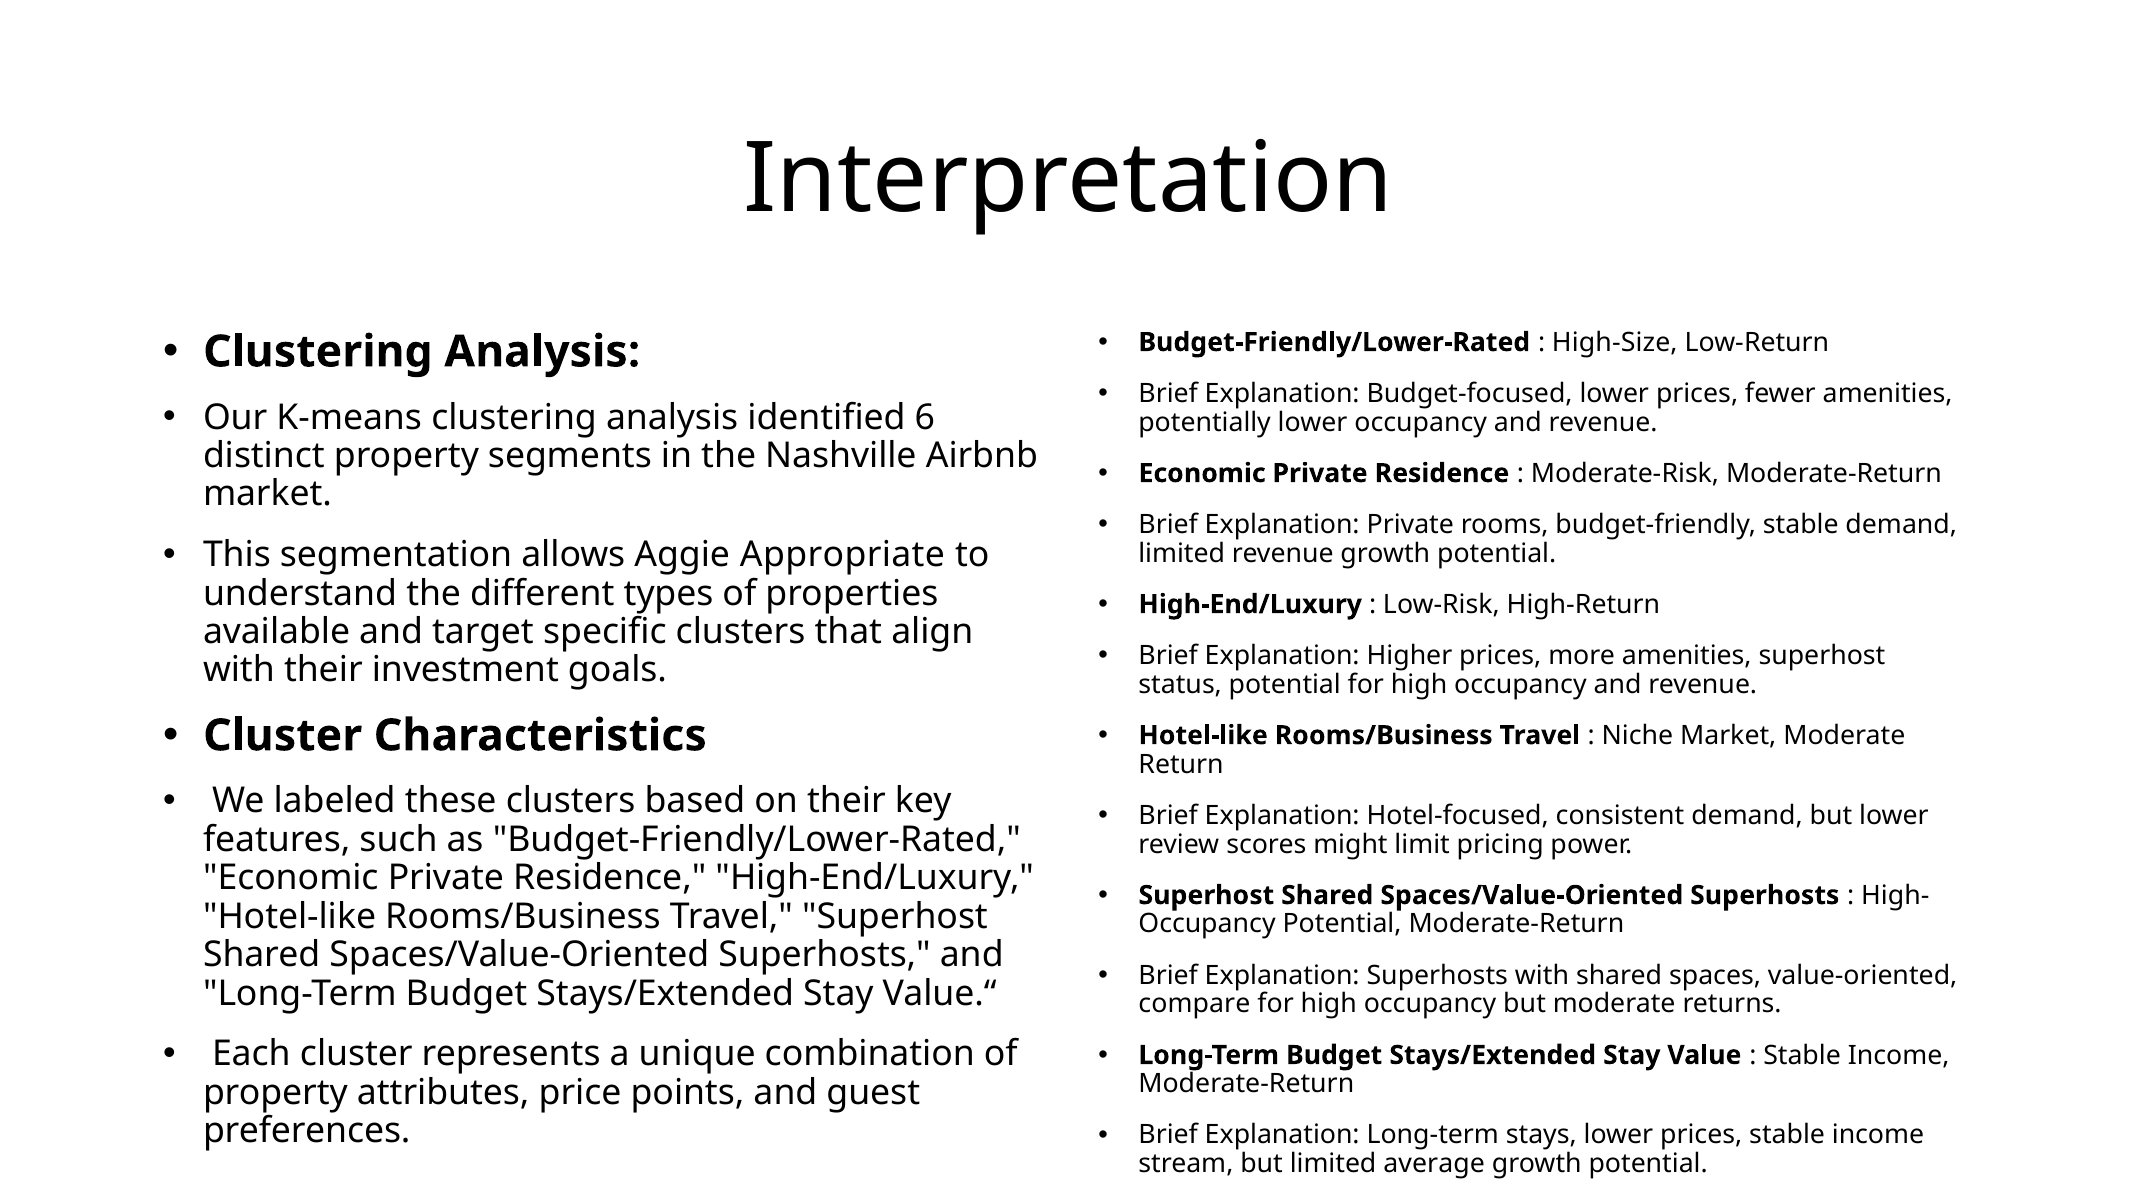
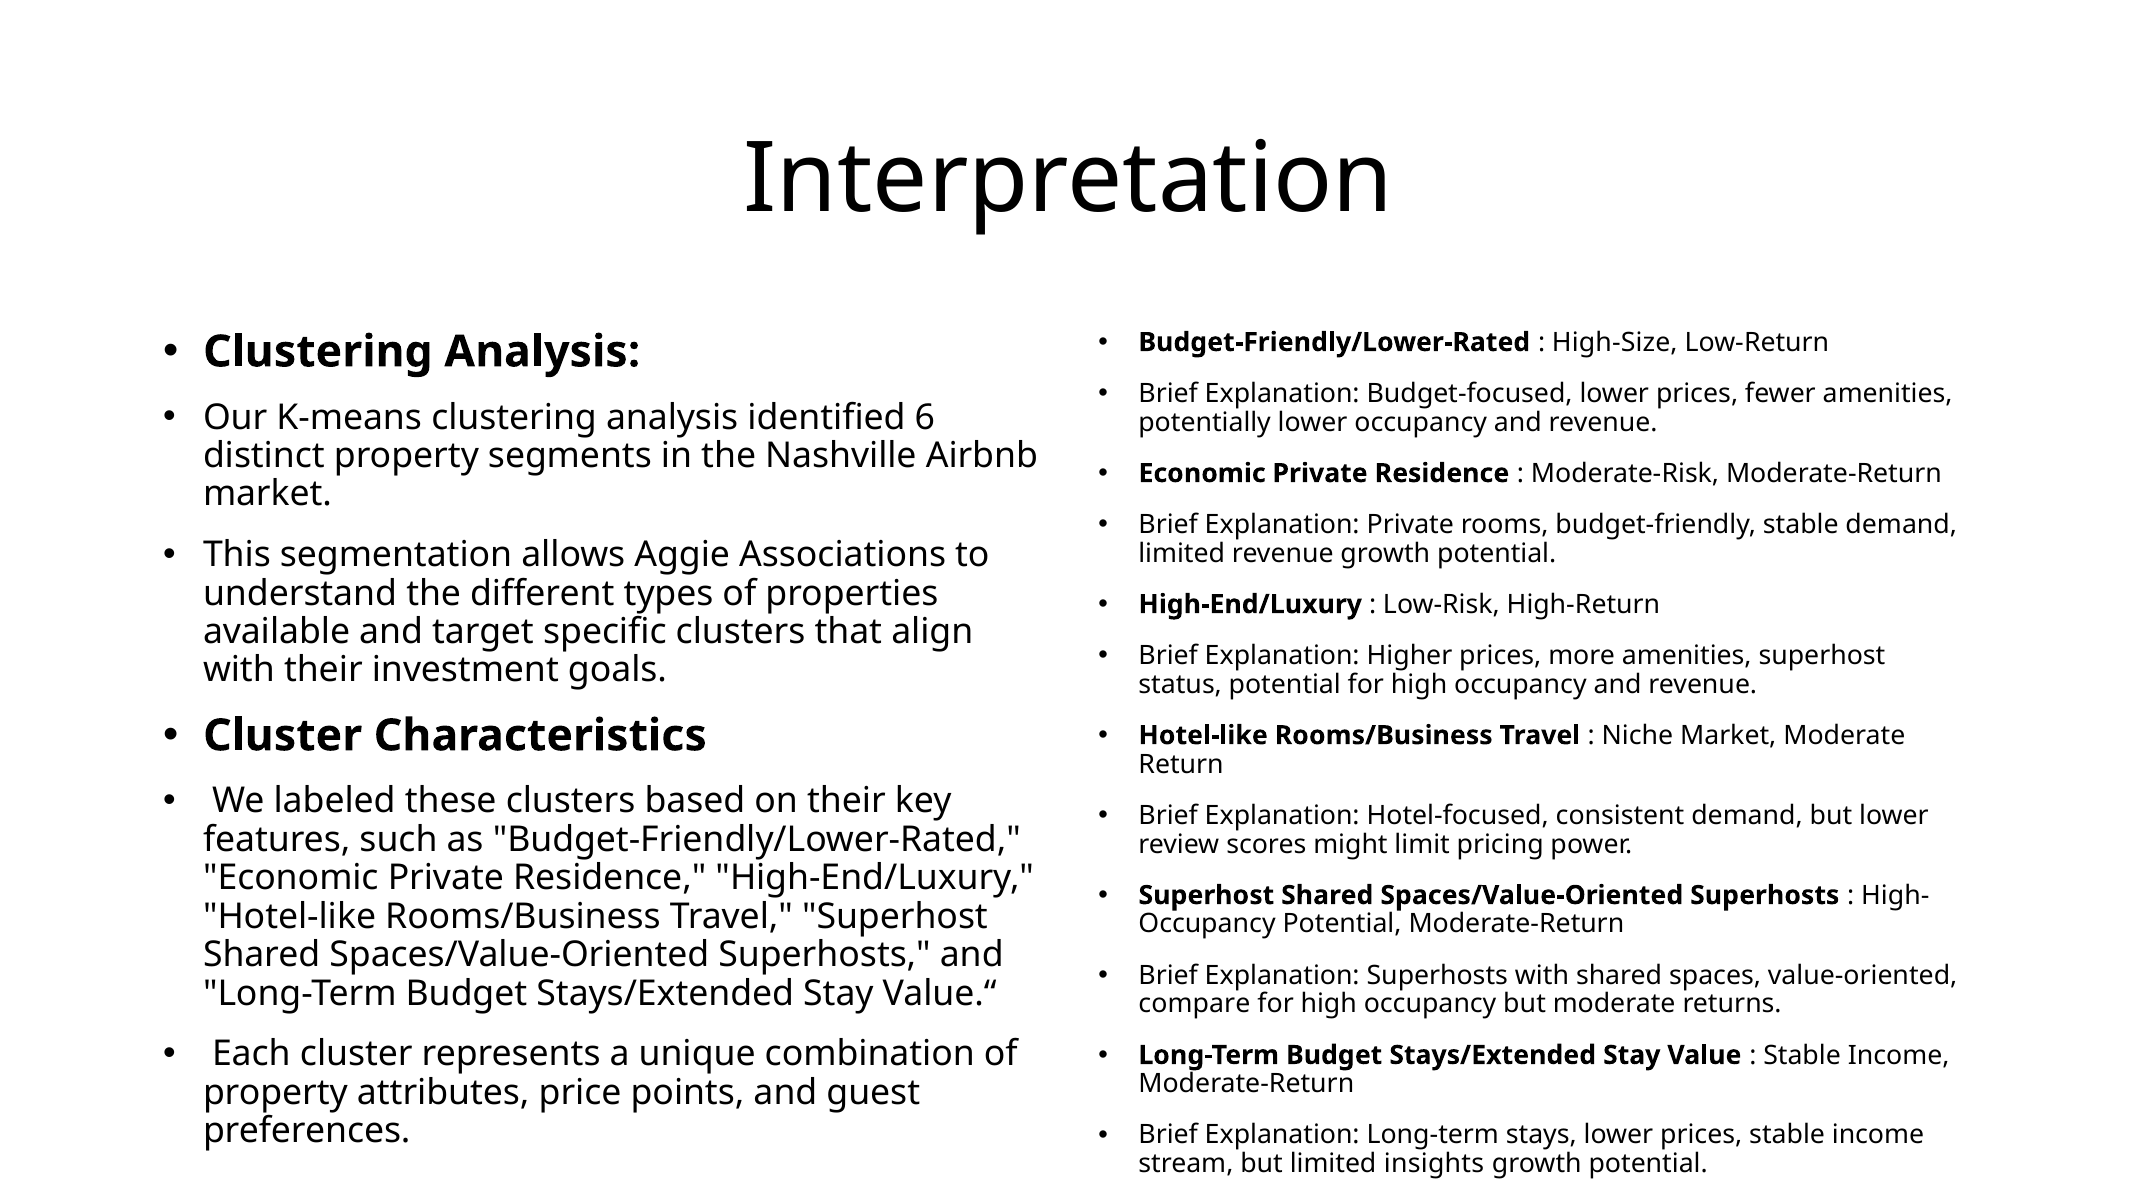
Appropriate: Appropriate -> Associations
average: average -> insights
